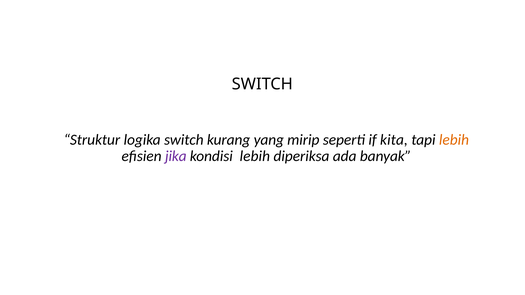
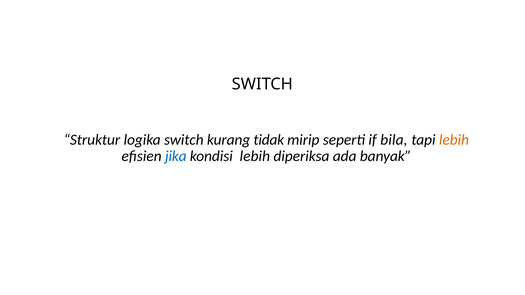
yang: yang -> tidak
kita: kita -> bila
jika colour: purple -> blue
